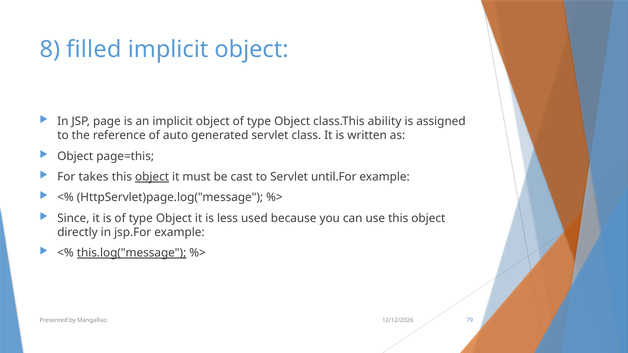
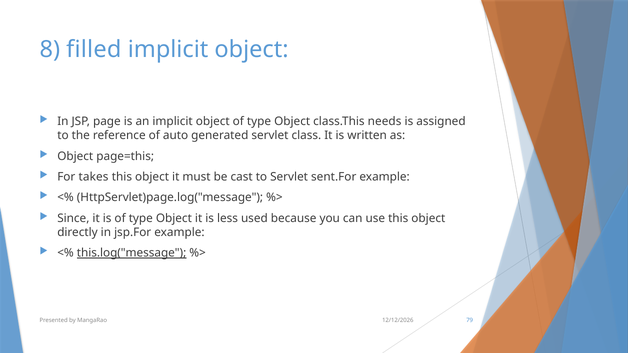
ability: ability -> needs
object at (152, 177) underline: present -> none
until.For: until.For -> sent.For
